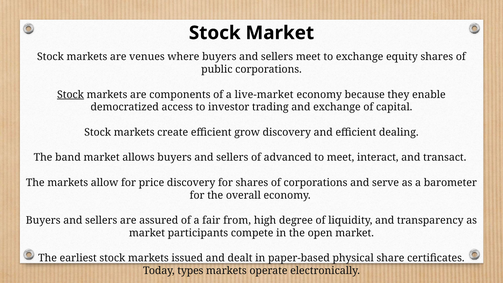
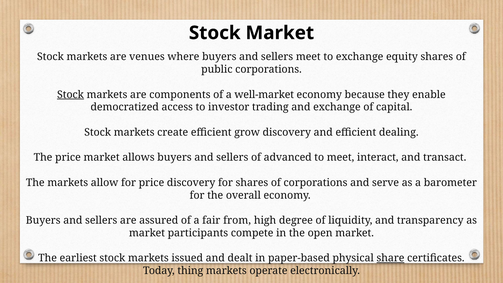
live-market: live-market -> well-market
The band: band -> price
share underline: none -> present
types: types -> thing
